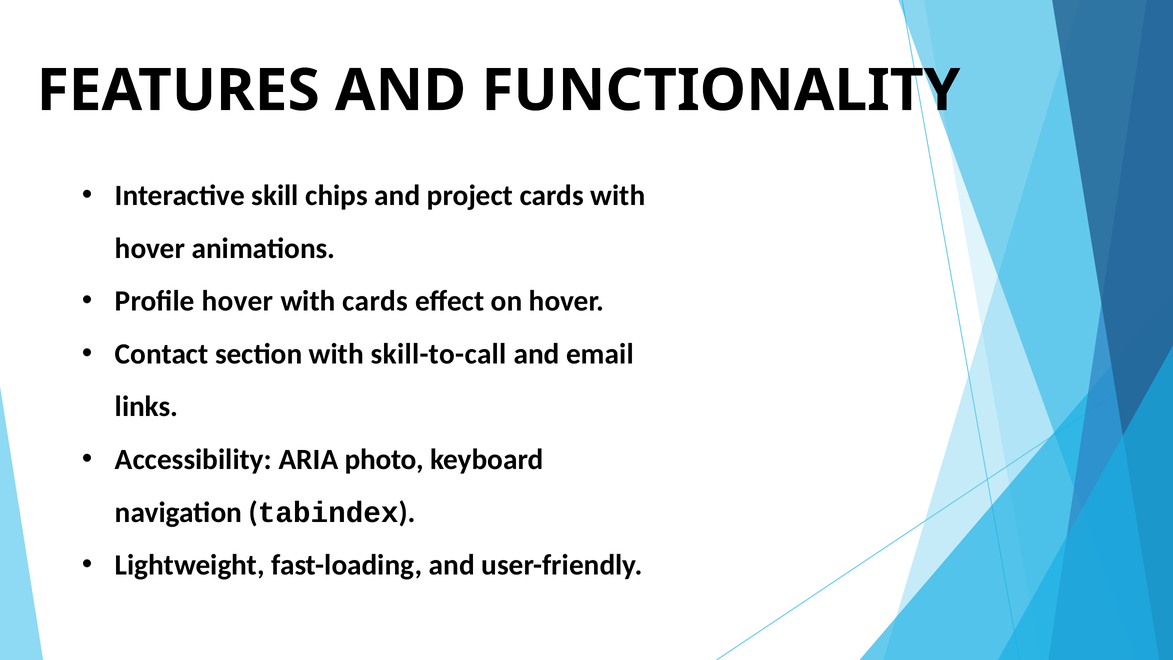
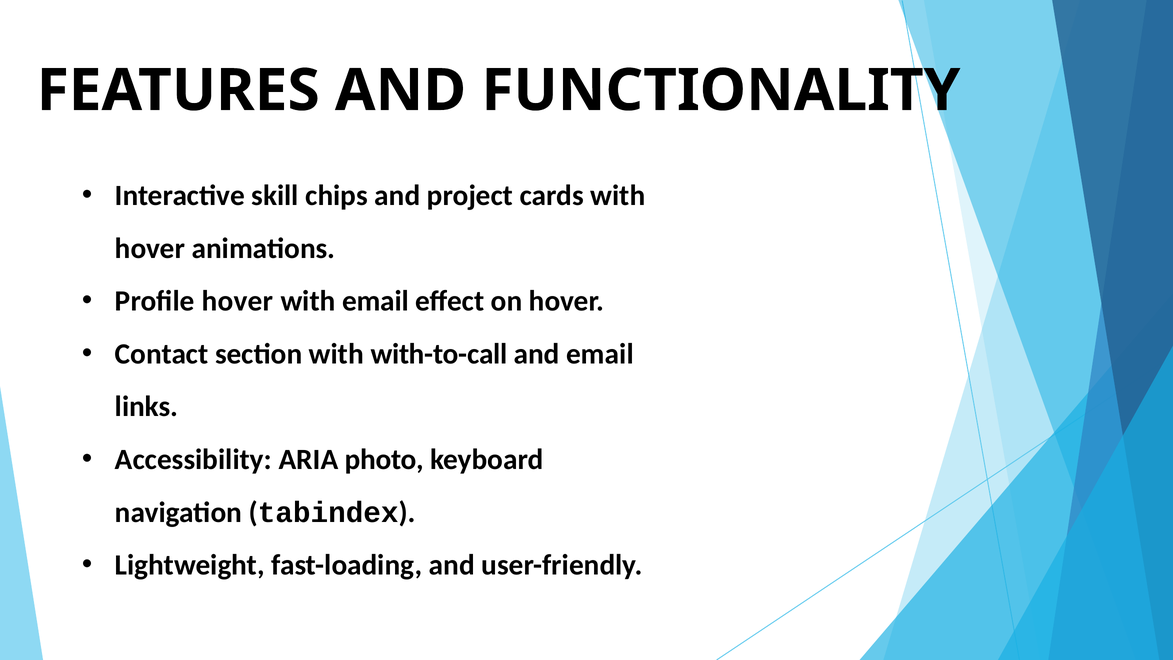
with cards: cards -> email
skill-to-call: skill-to-call -> with-to-call
